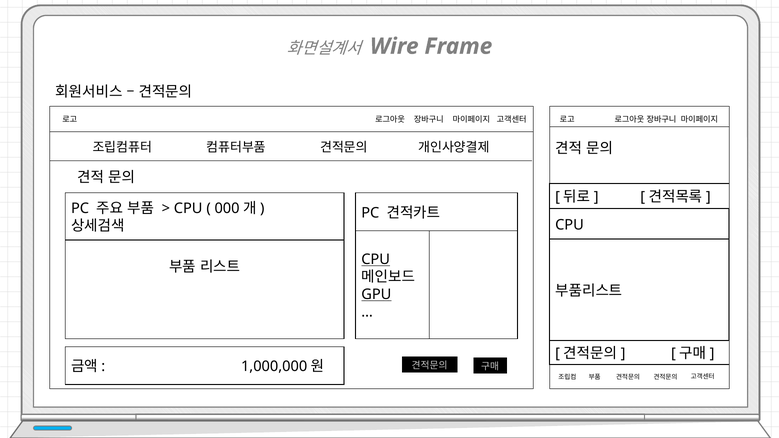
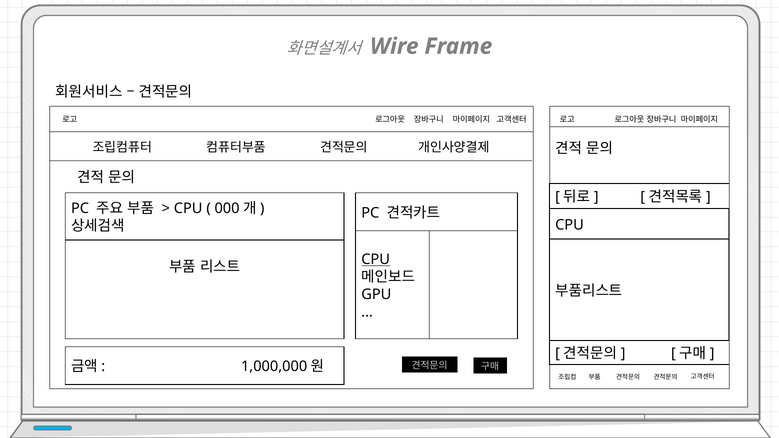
GPU underline: present -> none
